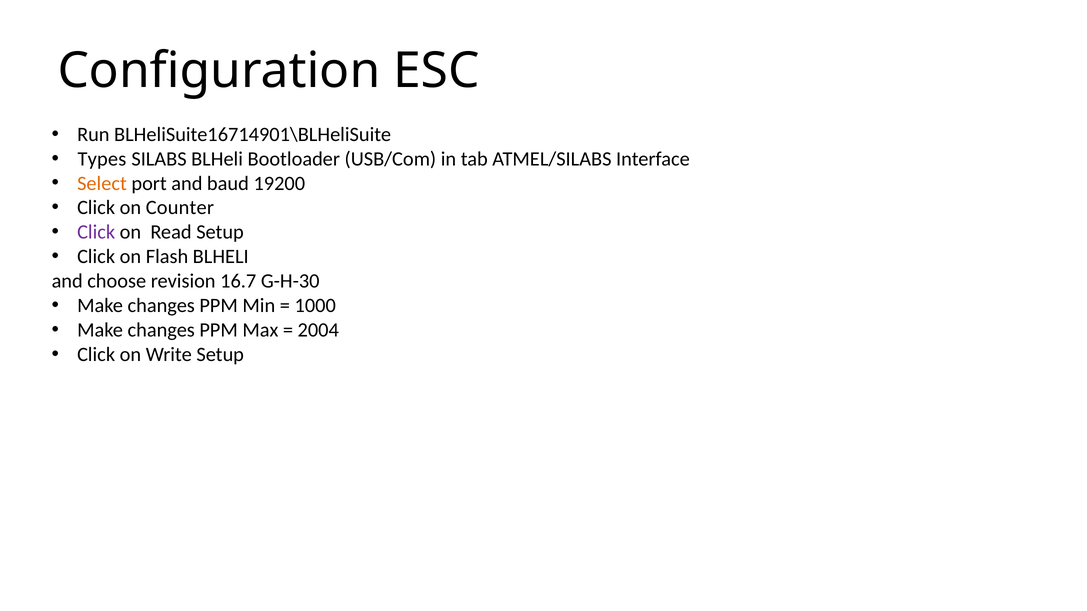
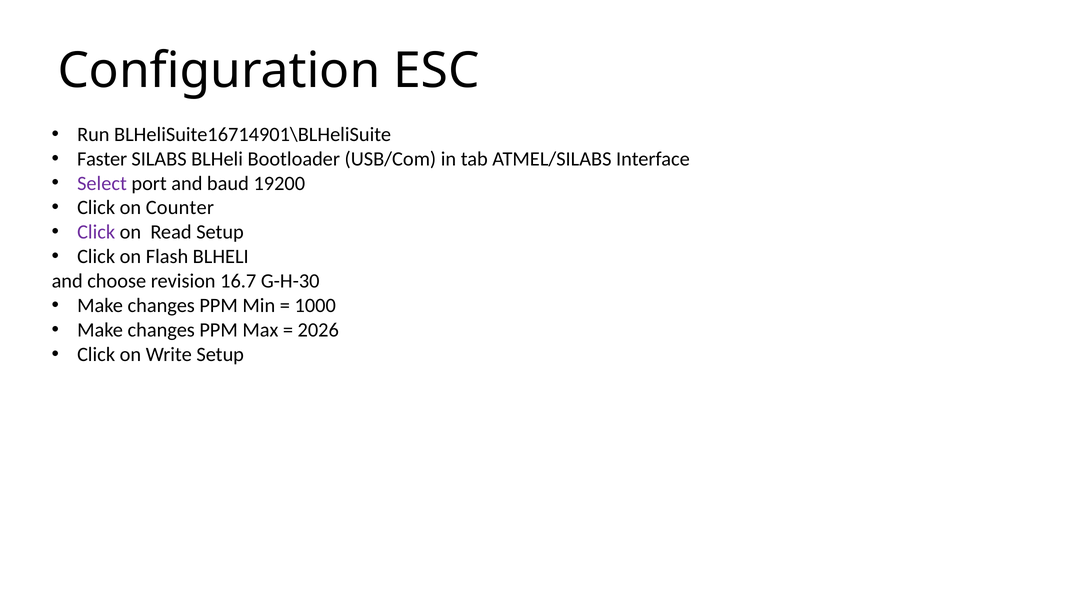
Types: Types -> Faster
Select colour: orange -> purple
2004: 2004 -> 2026
